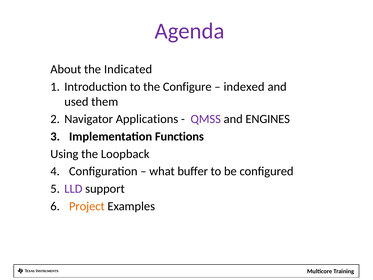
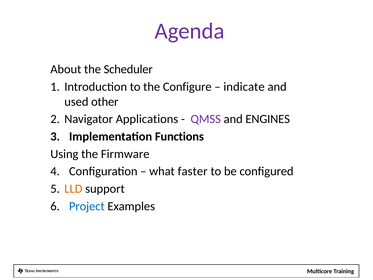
Indicated: Indicated -> Scheduler
indexed: indexed -> indicate
them: them -> other
Loopback: Loopback -> Firmware
buffer: buffer -> faster
LLD colour: purple -> orange
Project colour: orange -> blue
